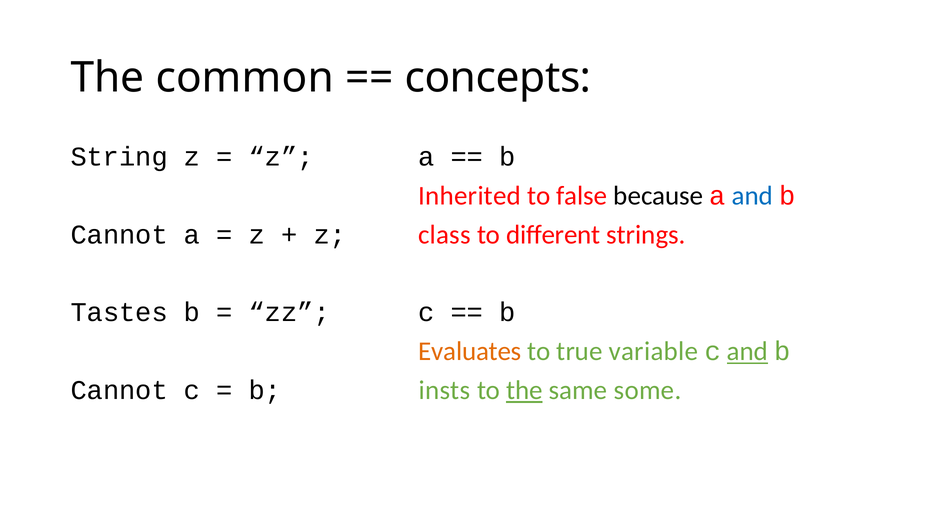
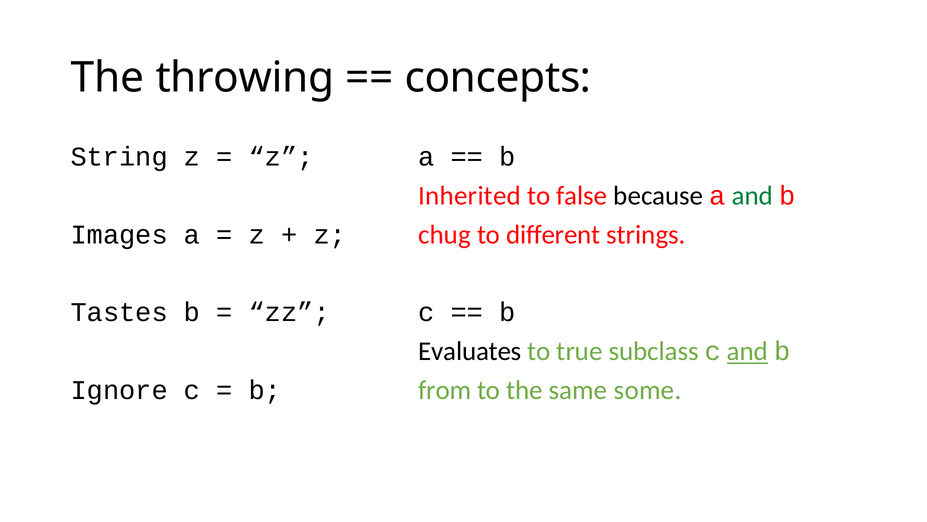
common: common -> throwing
and at (752, 196) colour: blue -> green
Cannot at (119, 234): Cannot -> Images
class: class -> chug
Evaluates colour: orange -> black
variable: variable -> subclass
Cannot at (119, 390): Cannot -> Ignore
insts: insts -> from
the at (524, 390) underline: present -> none
